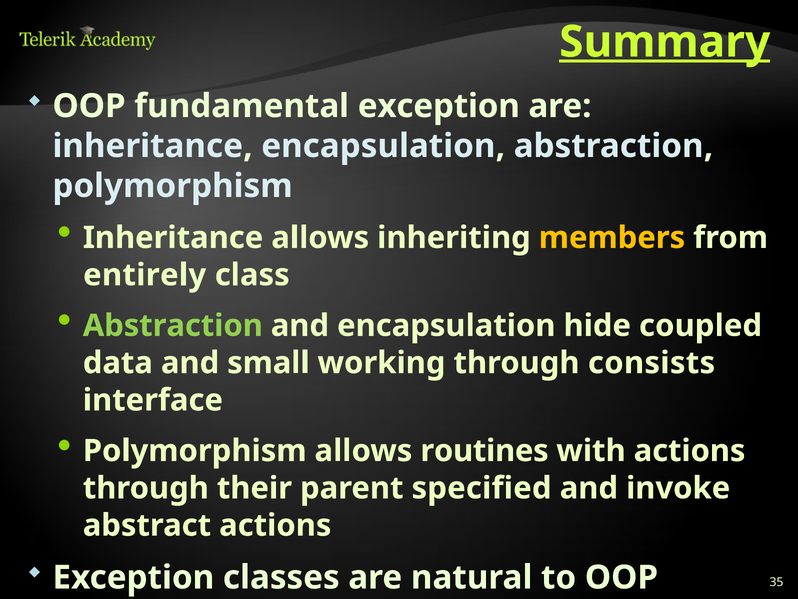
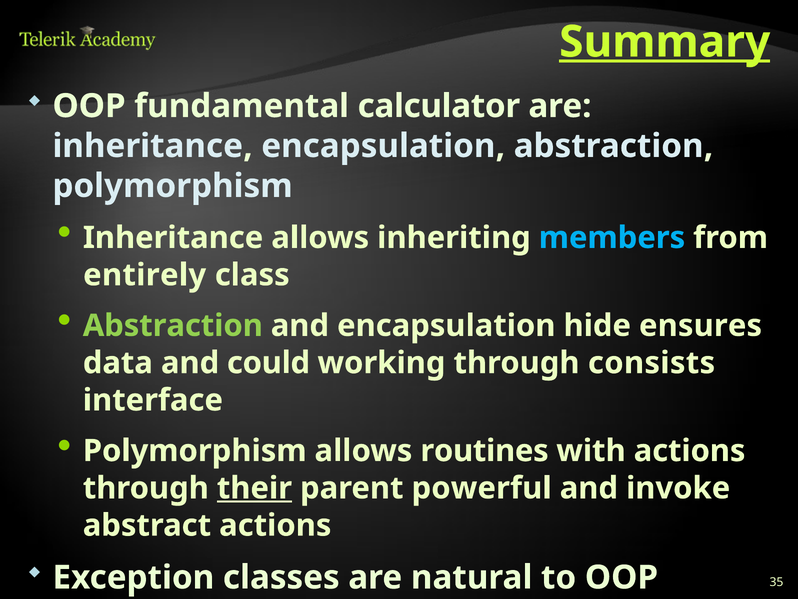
fundamental exception: exception -> calculator
members colour: yellow -> light blue
coupled: coupled -> ensures
small: small -> could
their underline: none -> present
specified: specified -> powerful
